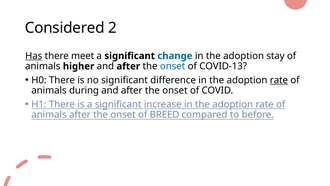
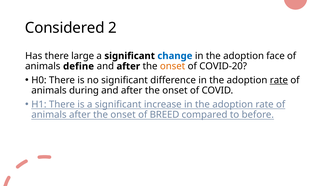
Has underline: present -> none
meet: meet -> large
stay: stay -> face
higher: higher -> define
onset at (173, 66) colour: blue -> orange
COVID-13: COVID-13 -> COVID-20
